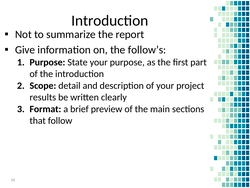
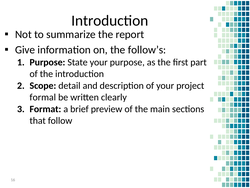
results: results -> formal
